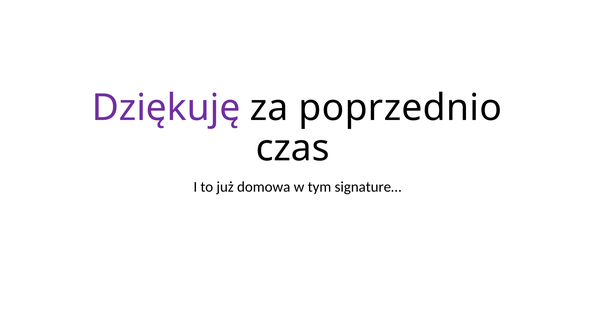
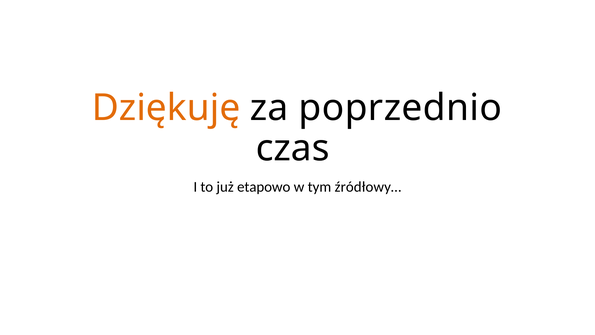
Dziękuję colour: purple -> orange
domowa: domowa -> etapowo
signature…: signature… -> źródłowy…
